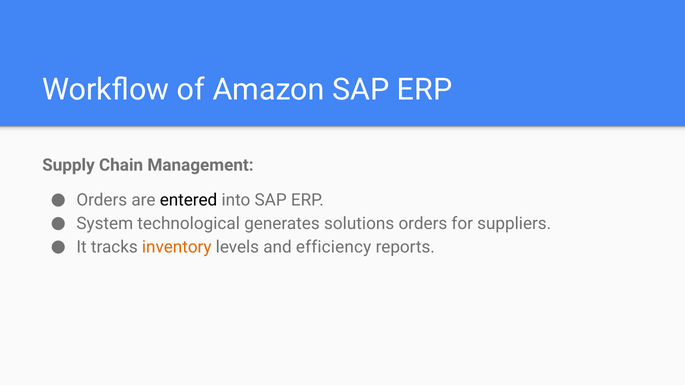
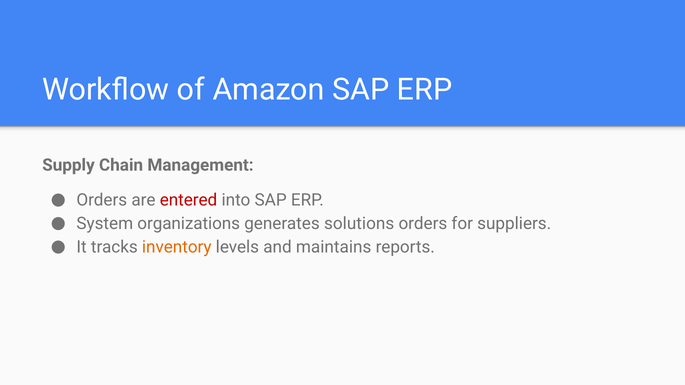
entered colour: black -> red
technological: technological -> organizations
efficiency: efficiency -> maintains
